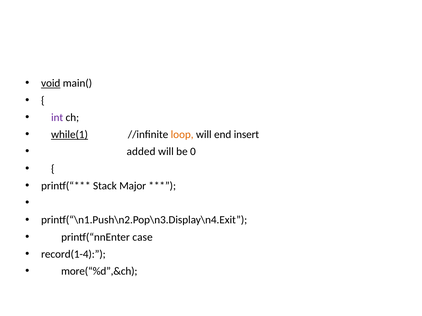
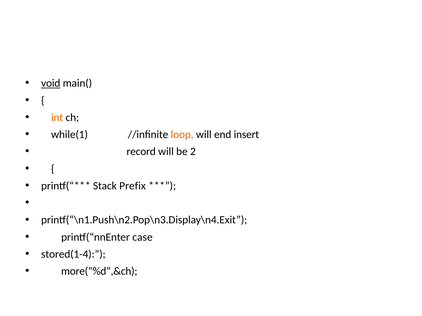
int colour: purple -> orange
while(1 underline: present -> none
added: added -> record
0: 0 -> 2
Major: Major -> Prefix
record(1-4: record(1-4 -> stored(1-4
